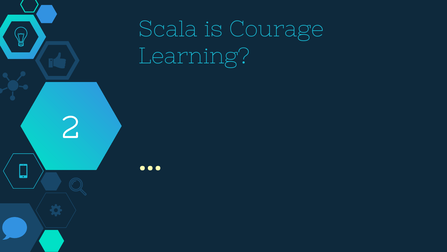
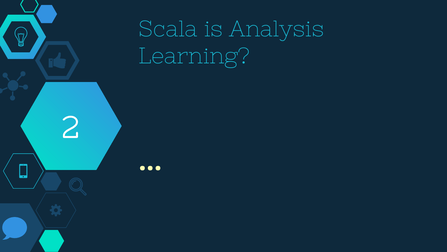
Courage: Courage -> Analysis
